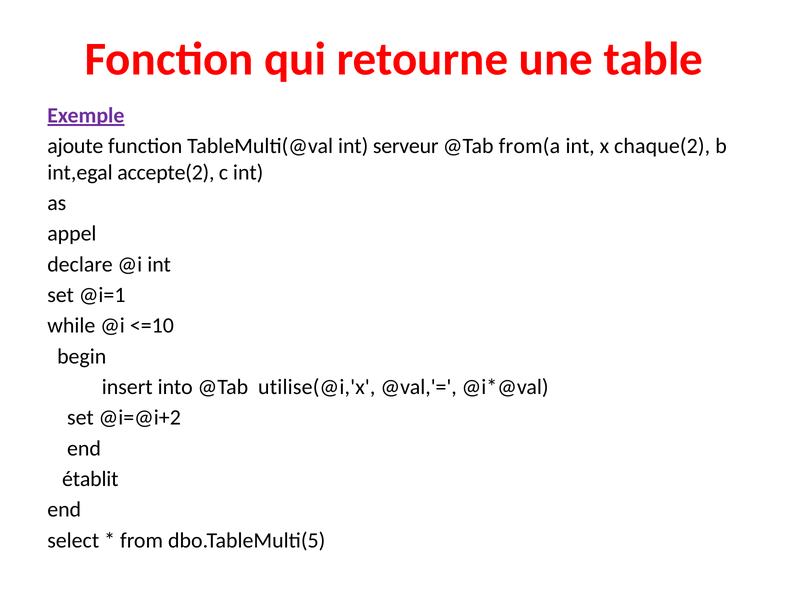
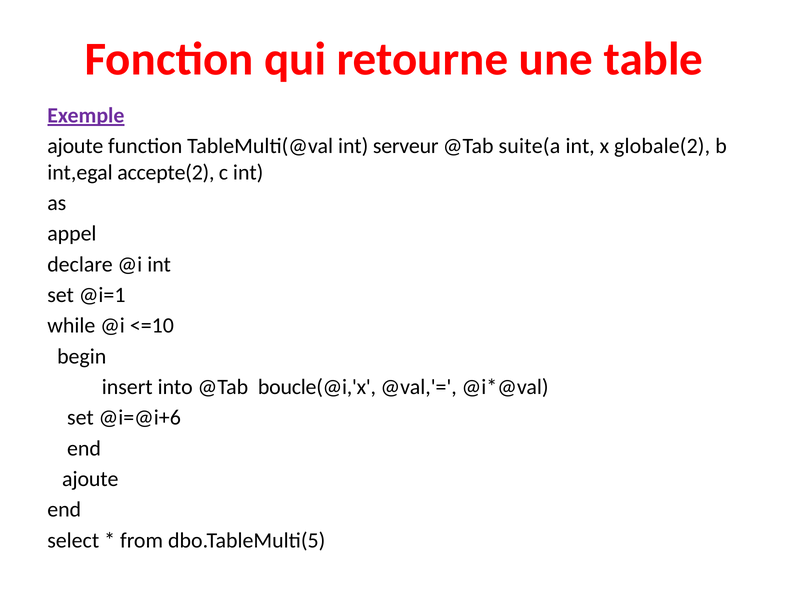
from(a: from(a -> suite(a
chaque(2: chaque(2 -> globale(2
utilise(@i,'x: utilise(@i,'x -> boucle(@i,'x
@i=@i+2: @i=@i+2 -> @i=@i+6
établit at (90, 479): établit -> ajoute
